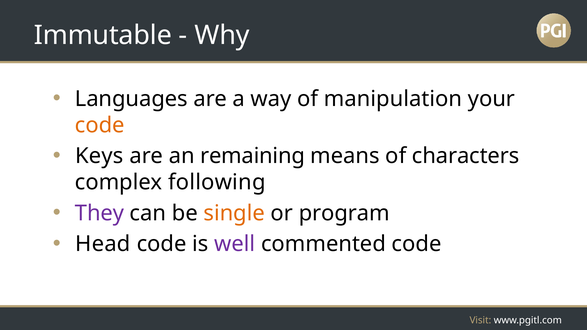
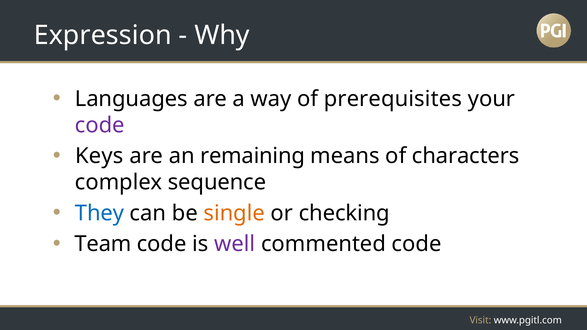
Immutable: Immutable -> Expression
manipulation: manipulation -> prerequisites
code at (100, 125) colour: orange -> purple
following: following -> sequence
They colour: purple -> blue
program: program -> checking
Head: Head -> Team
